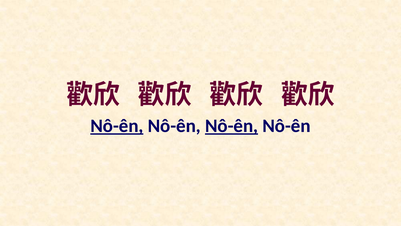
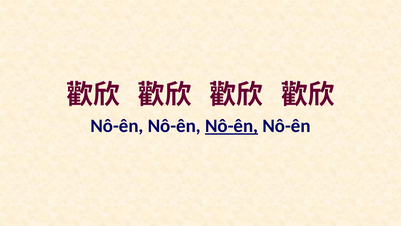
Nô-ên at (117, 126) underline: present -> none
